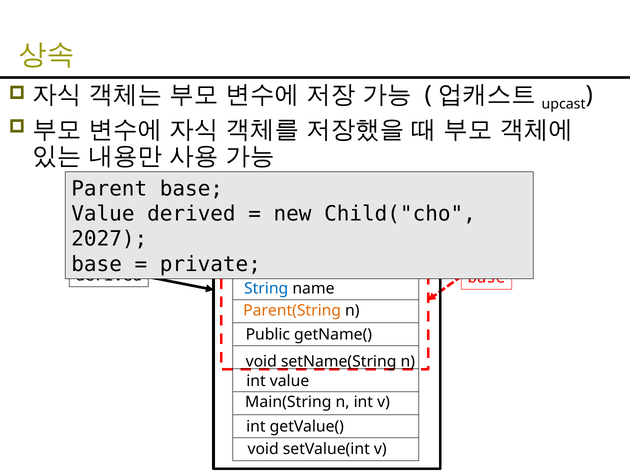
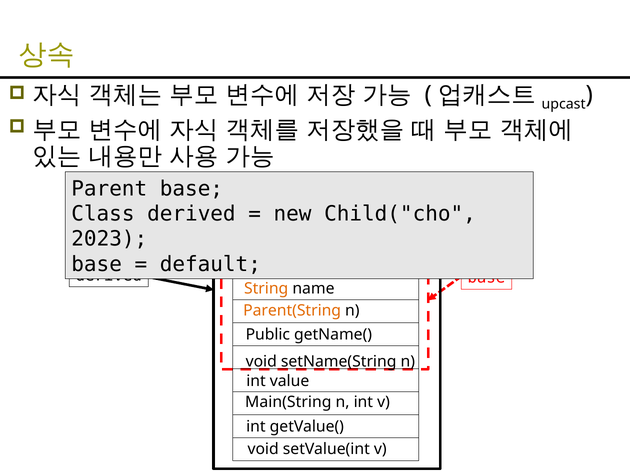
Value at (103, 214): Value -> Class
2027: 2027 -> 2023
private: private -> default
String colour: blue -> orange
